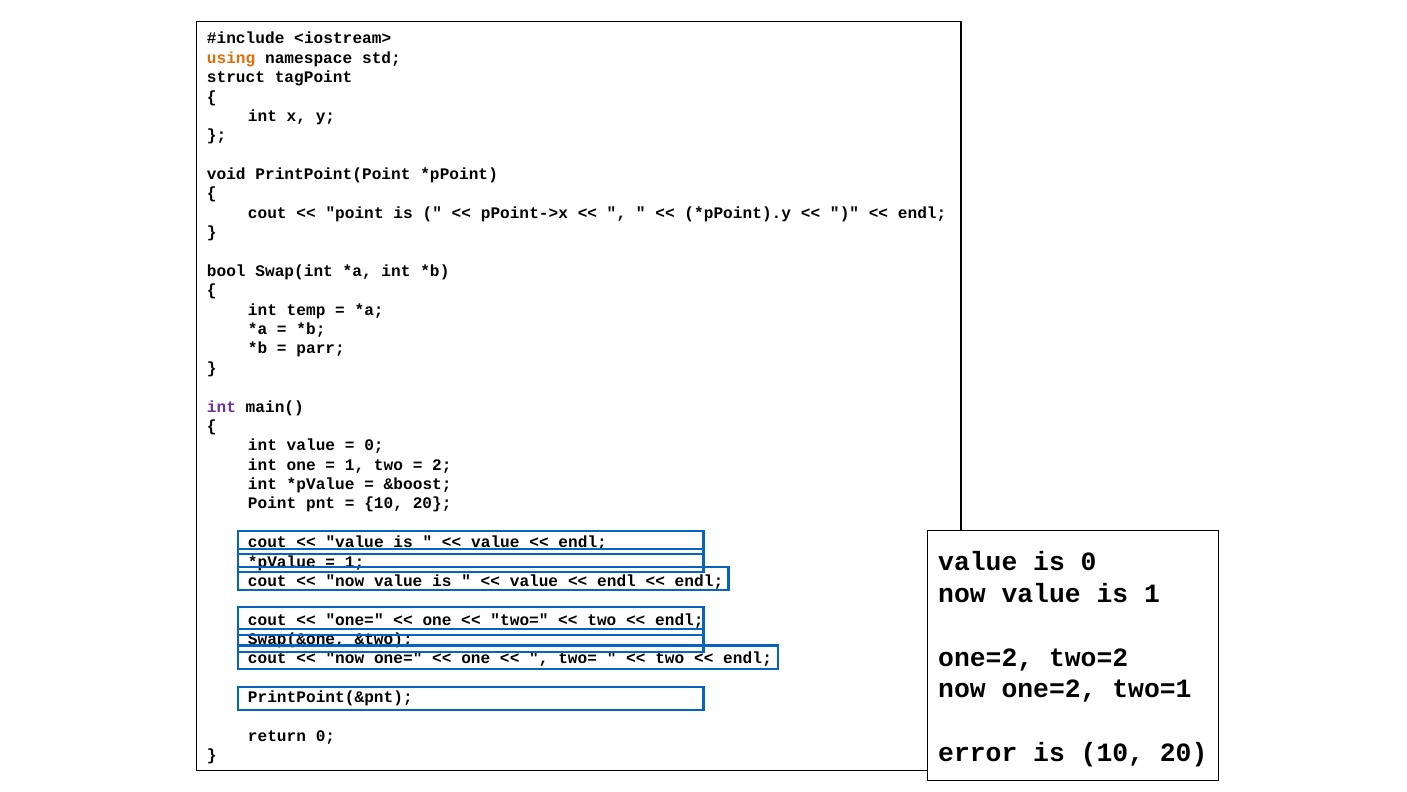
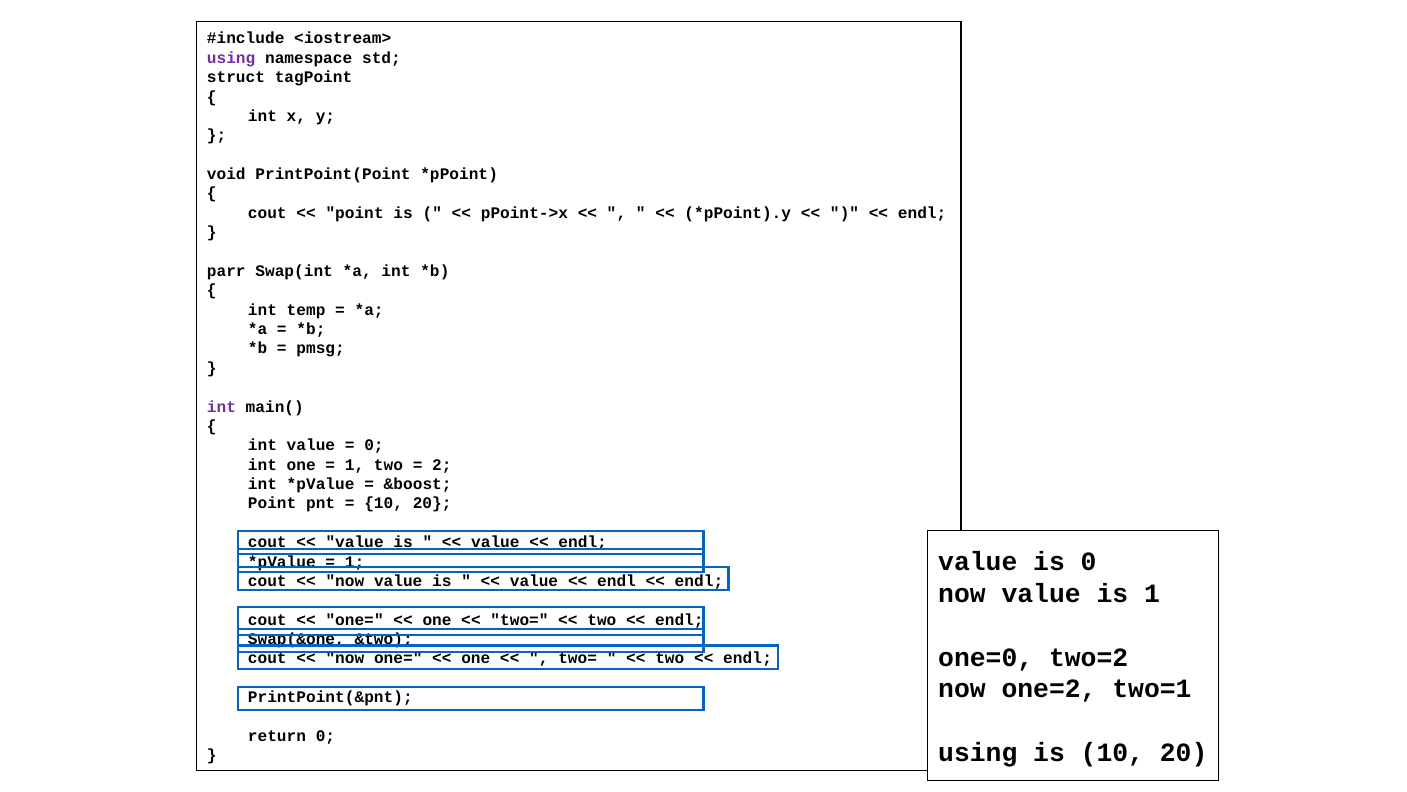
using at (231, 58) colour: orange -> purple
bool: bool -> parr
parr: parr -> pmsg
one=2 at (986, 657): one=2 -> one=0
error at (978, 752): error -> using
